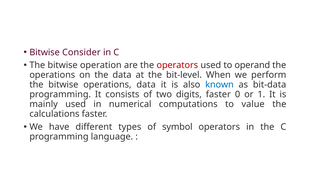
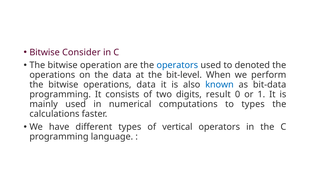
operators at (177, 65) colour: red -> blue
operand: operand -> denoted
digits faster: faster -> result
to value: value -> types
symbol: symbol -> vertical
